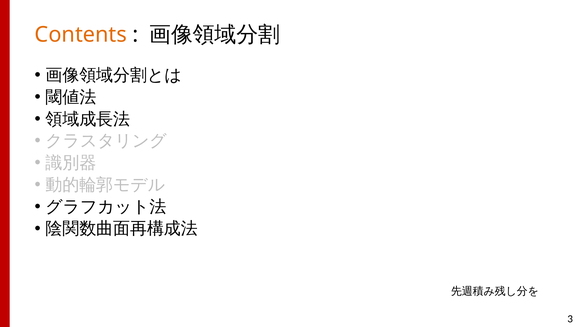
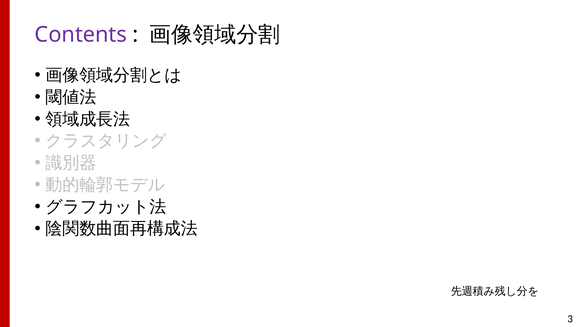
Contents colour: orange -> purple
